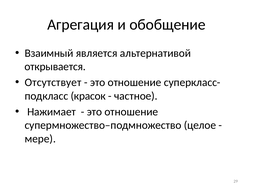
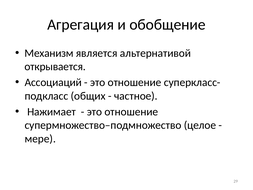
Взаимный: Взаимный -> Механизм
Отсутствует: Отсутствует -> Ассоциаций
красок: красок -> общих
